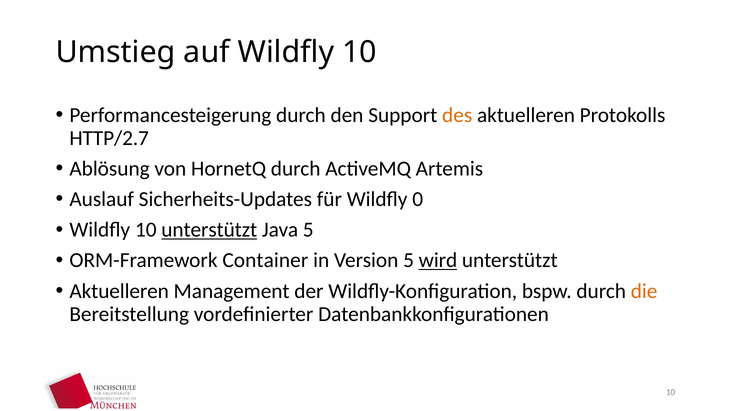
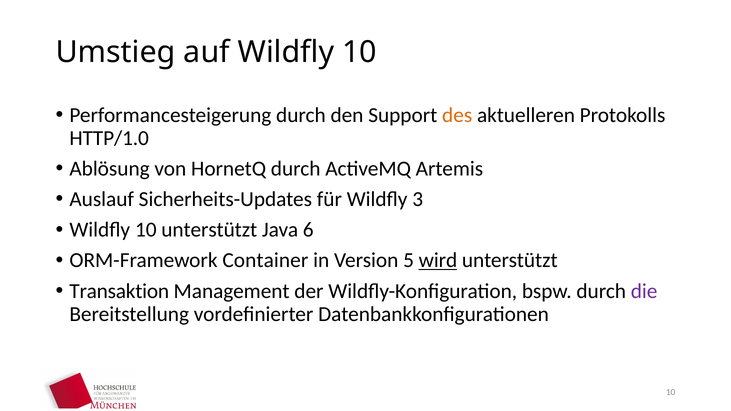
HTTP/2.7: HTTP/2.7 -> HTTP/1.0
0: 0 -> 3
unterstützt at (209, 230) underline: present -> none
Java 5: 5 -> 6
Aktuelleren at (119, 291): Aktuelleren -> Transaktion
die colour: orange -> purple
